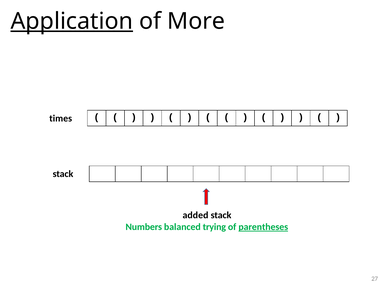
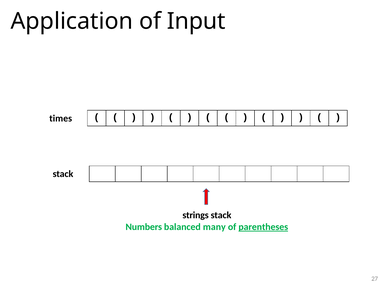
Application underline: present -> none
More: More -> Input
added: added -> strings
trying: trying -> many
